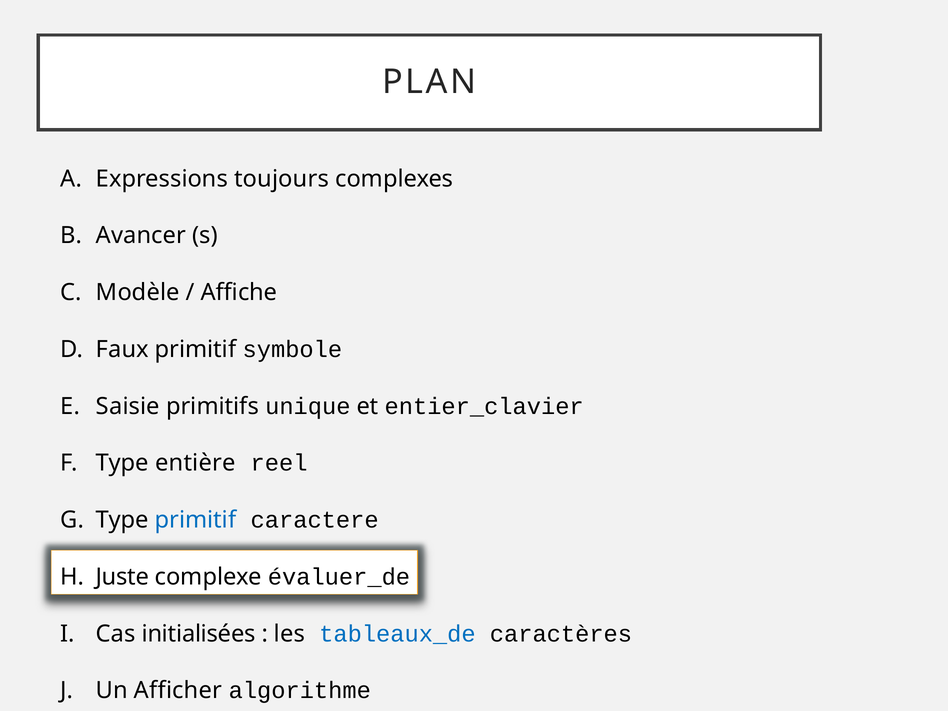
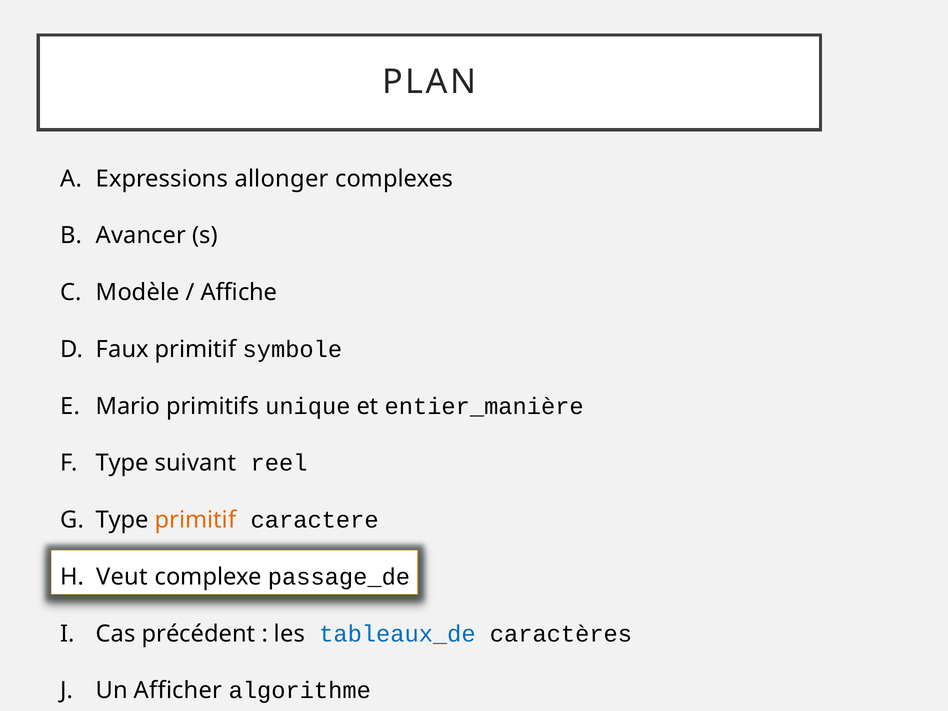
toujours: toujours -> allonger
Saisie: Saisie -> Mario
entier_clavier: entier_clavier -> entier_manière
entière: entière -> suivant
primitif at (195, 520) colour: blue -> orange
Juste: Juste -> Veut
évaluer_de: évaluer_de -> passage_de
initialisées: initialisées -> précédent
